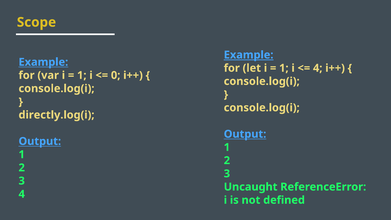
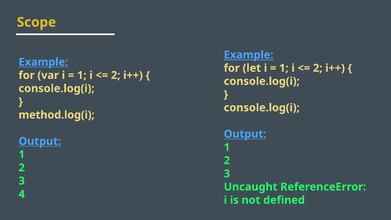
4 at (318, 68): 4 -> 2
0 at (116, 75): 0 -> 2
directly.log(i: directly.log(i -> method.log(i
